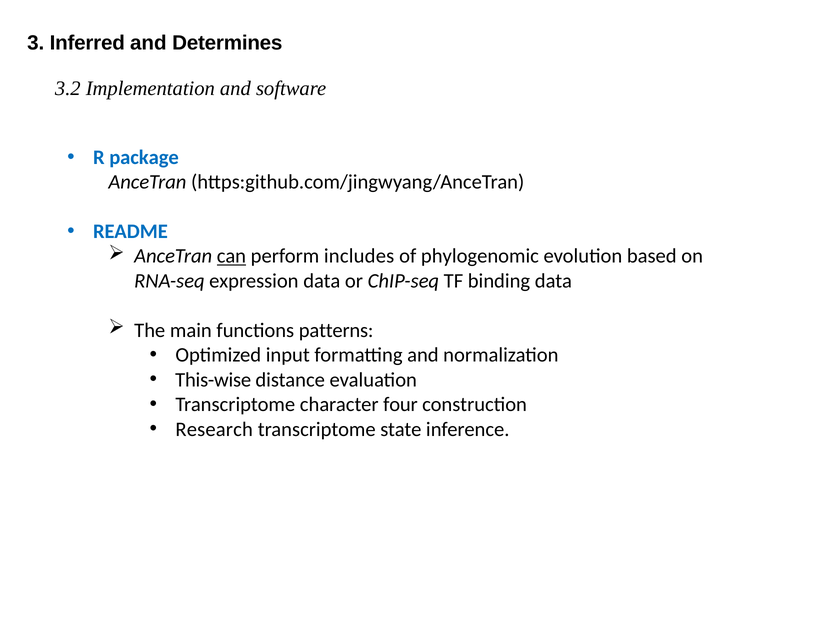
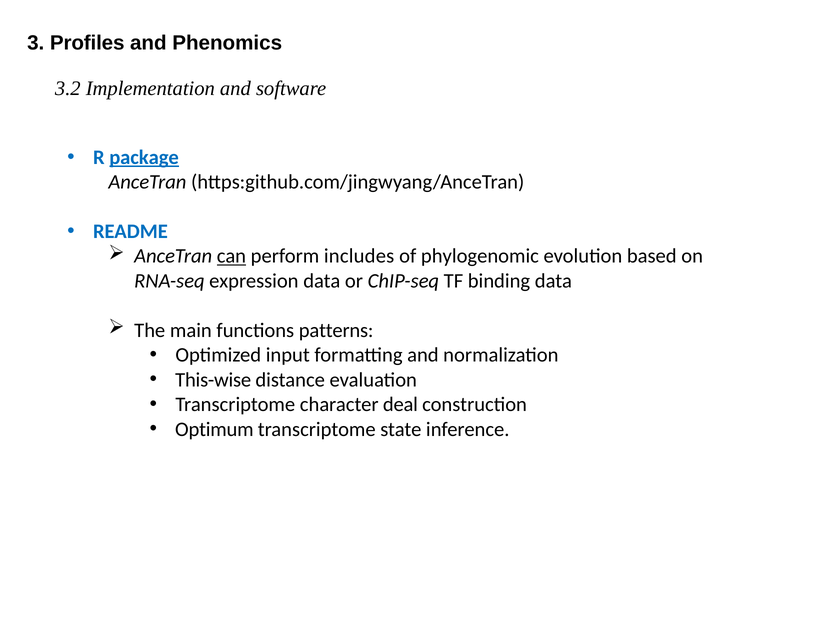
Inferred: Inferred -> Profiles
Determines: Determines -> Phenomics
package underline: none -> present
four: four -> deal
Research: Research -> Optimum
